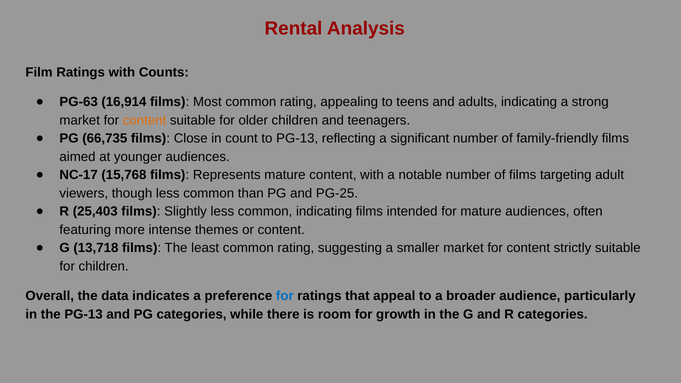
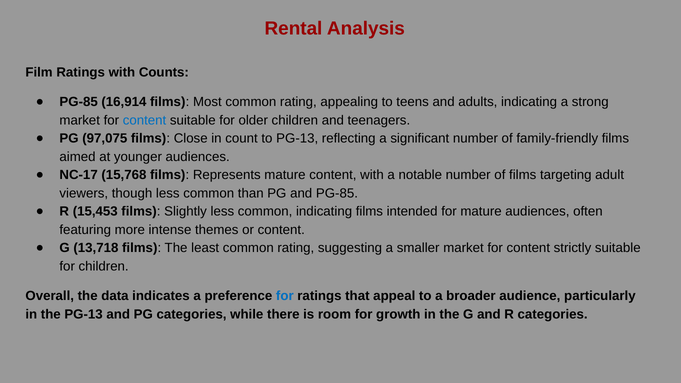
PG-63 at (79, 102): PG-63 -> PG-85
content at (145, 120) colour: orange -> blue
66,735: 66,735 -> 97,075
and PG-25: PG-25 -> PG-85
25,403: 25,403 -> 15,453
